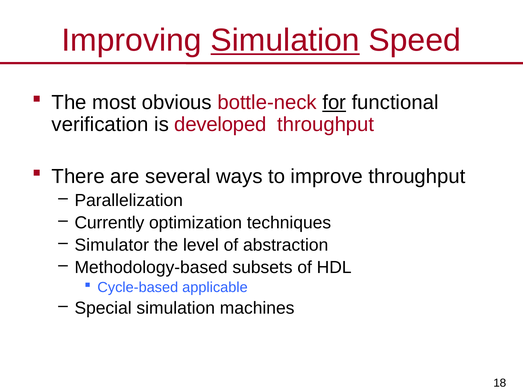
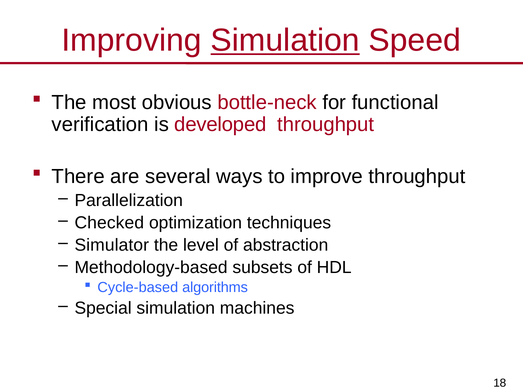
for underline: present -> none
Currently: Currently -> Checked
applicable: applicable -> algorithms
